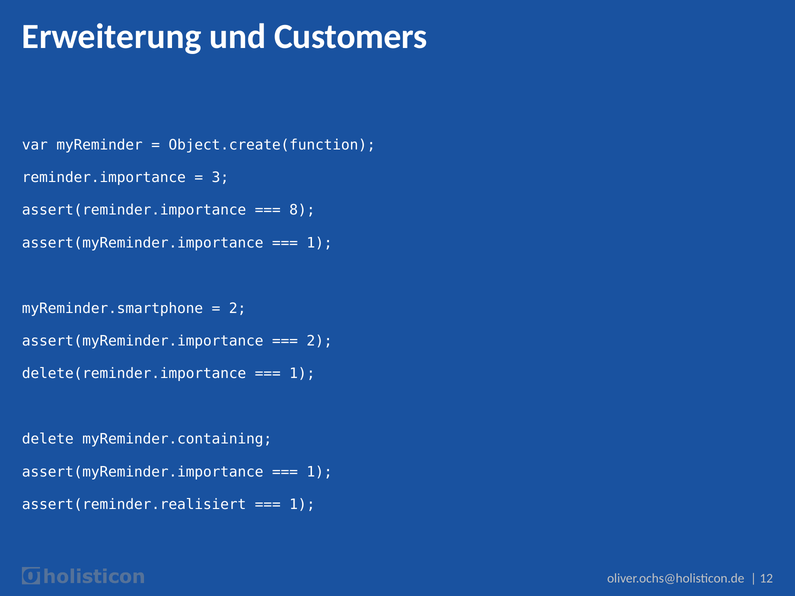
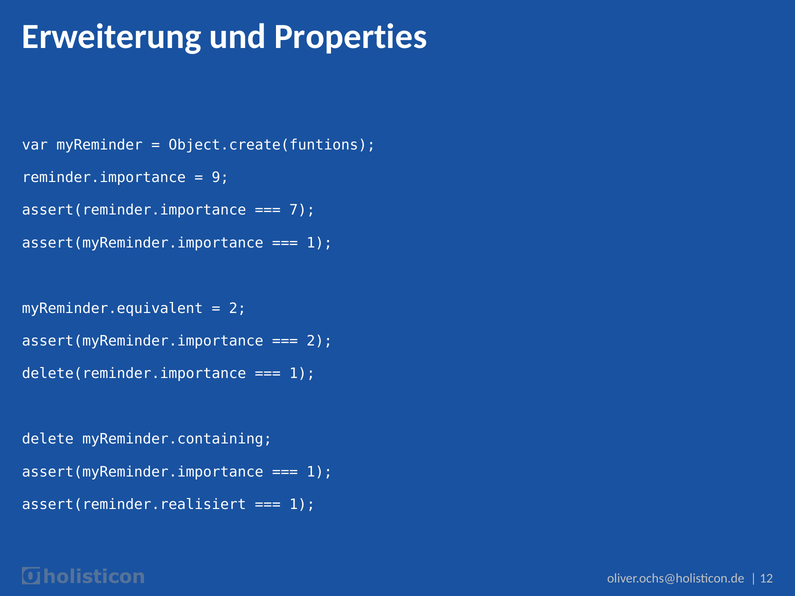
Customers: Customers -> Properties
Object.create(function: Object.create(function -> Object.create(funtions
3: 3 -> 9
8: 8 -> 7
myReminder.smartphone: myReminder.smartphone -> myReminder.equivalent
